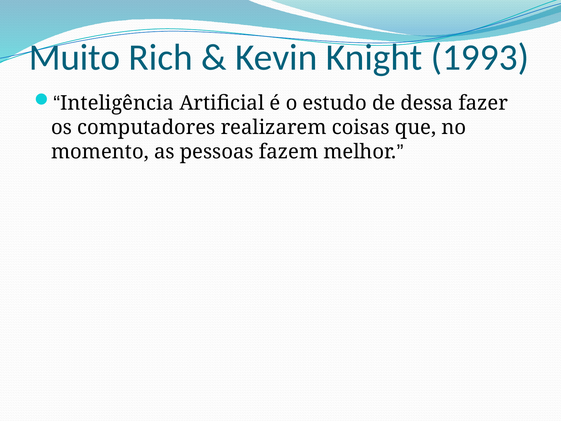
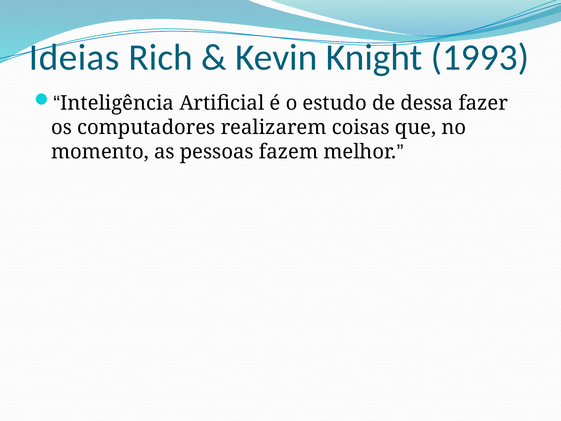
Muito: Muito -> Ideias
